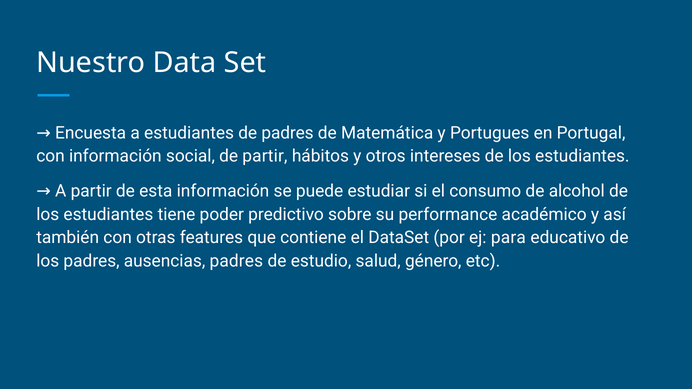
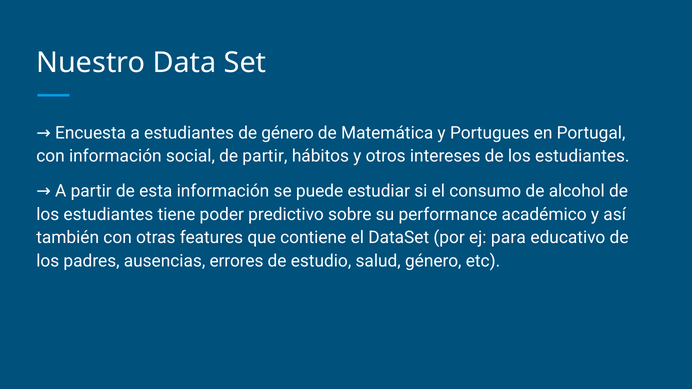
de padres: padres -> género
ausencias padres: padres -> errores
